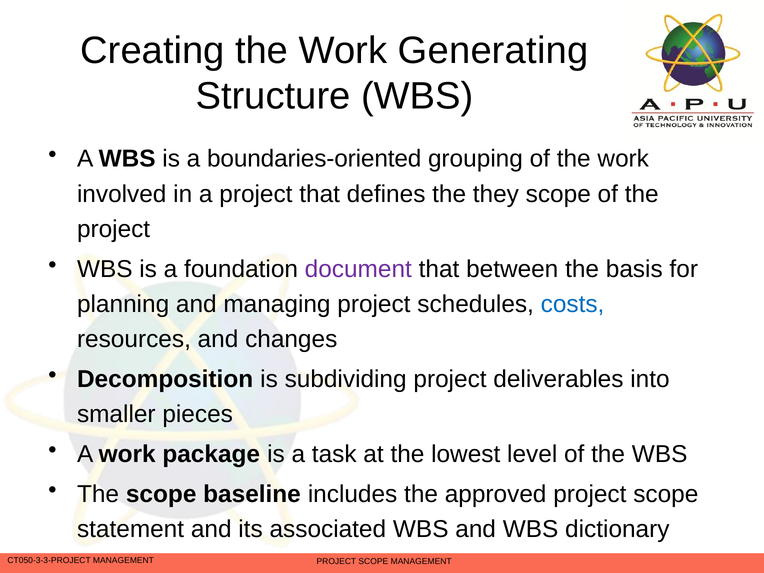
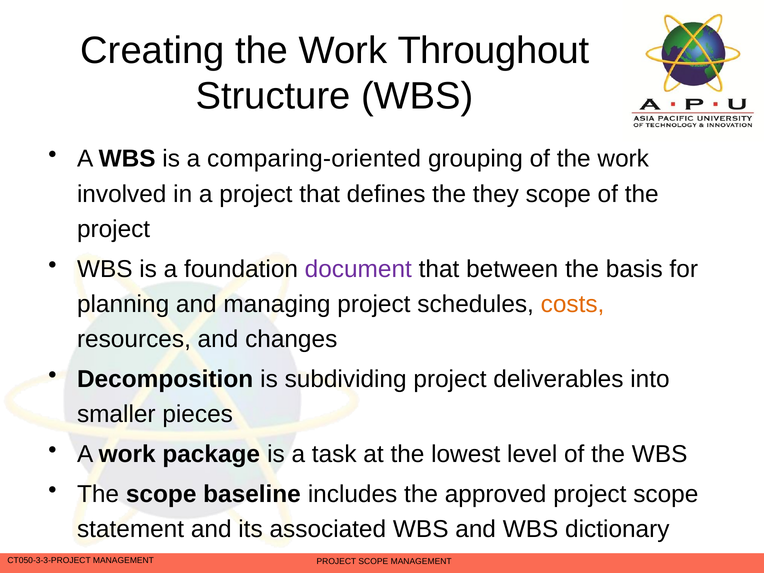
Generating: Generating -> Throughout
boundaries-oriented: boundaries-oriented -> comparing-oriented
costs colour: blue -> orange
